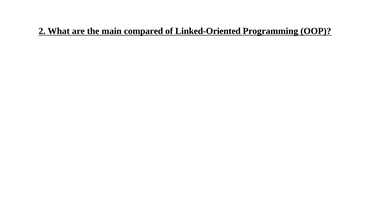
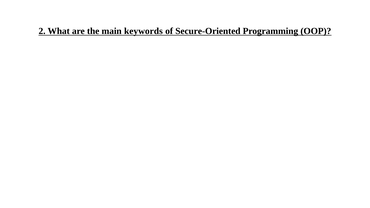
compared: compared -> keywords
Linked-Oriented: Linked-Oriented -> Secure-Oriented
